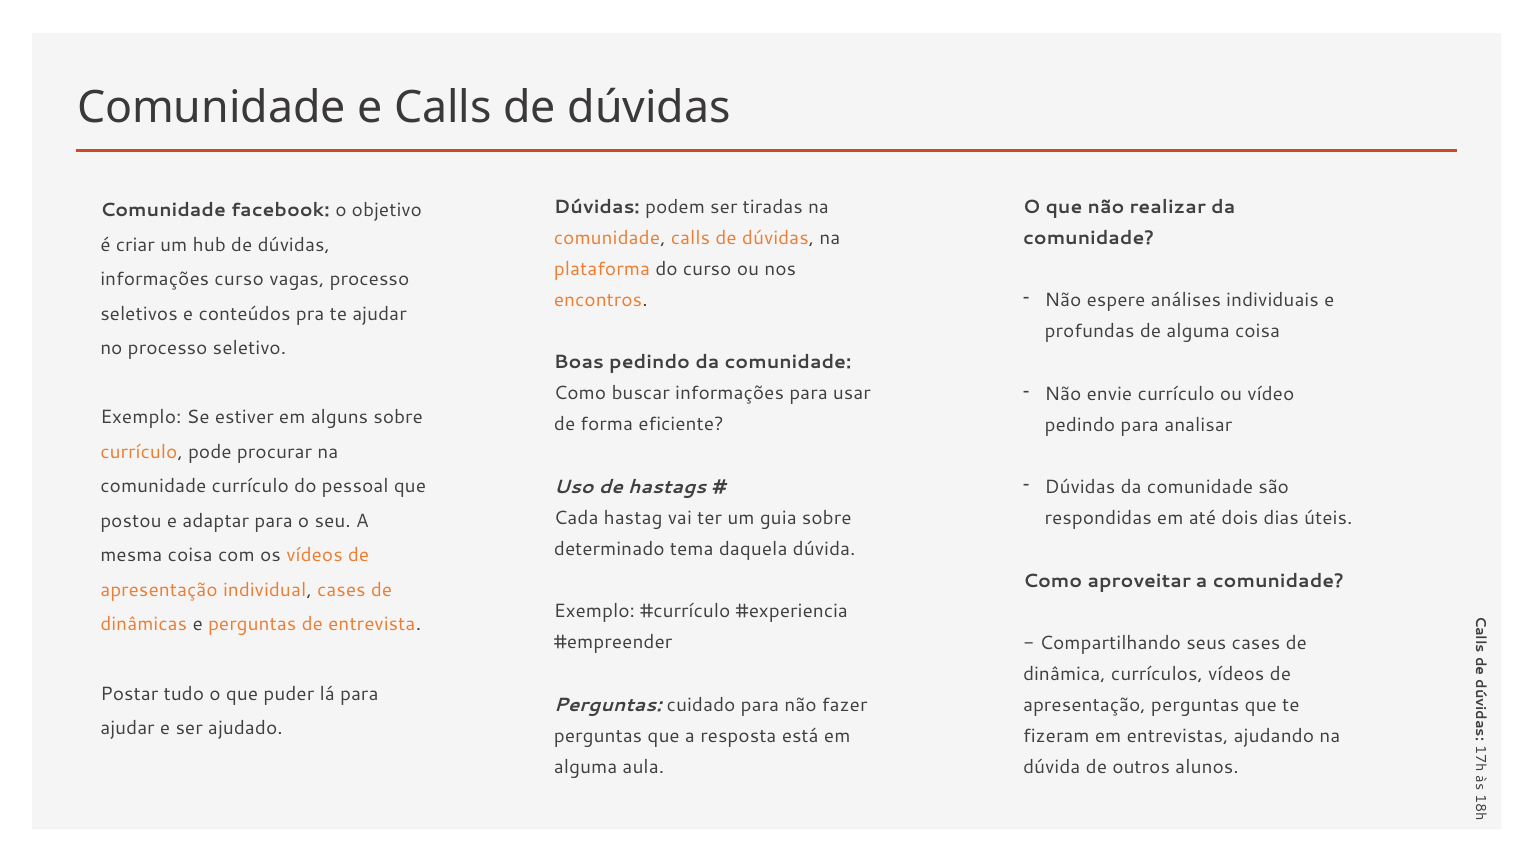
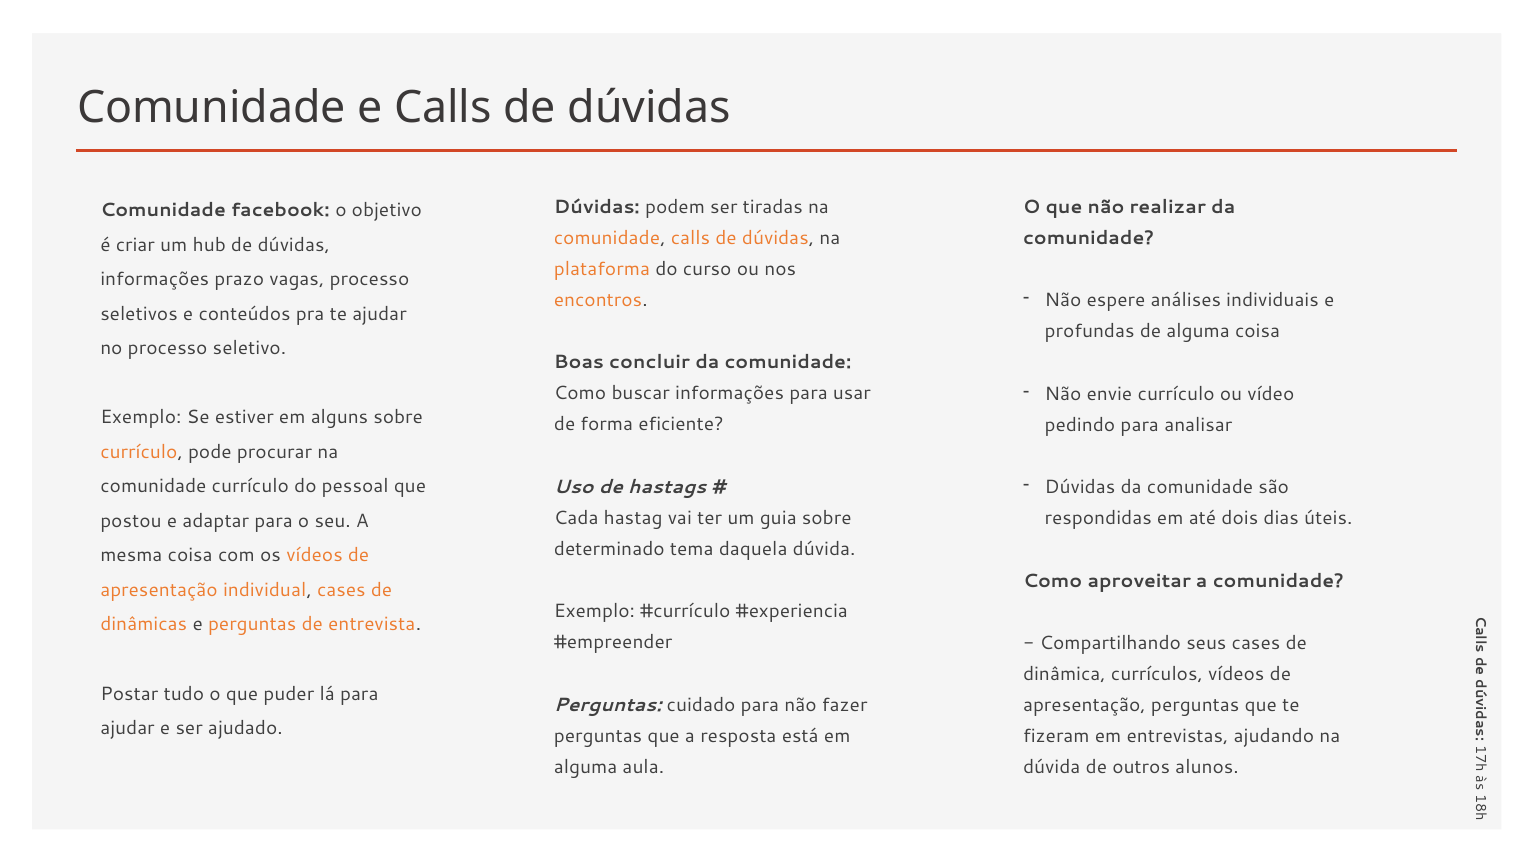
informações curso: curso -> prazo
Boas pedindo: pedindo -> concluir
